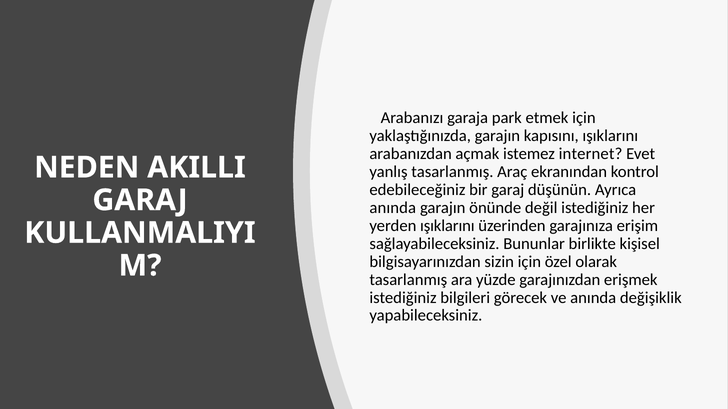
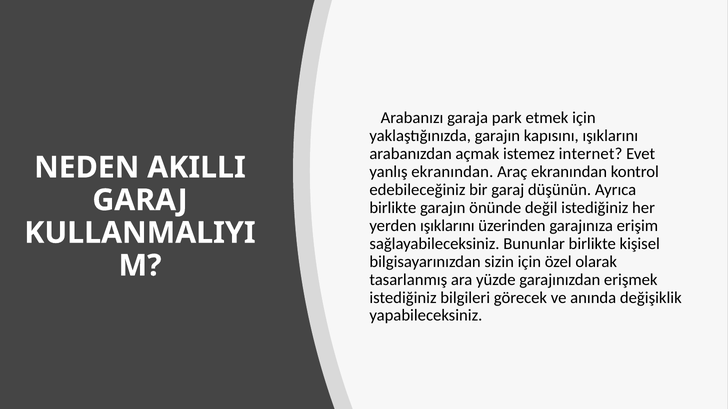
yanlış tasarlanmış: tasarlanmış -> ekranından
anında at (393, 208): anında -> birlikte
